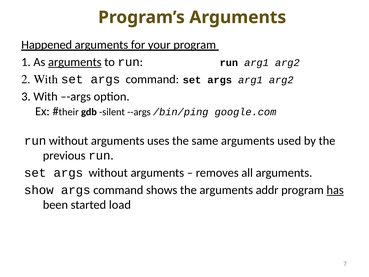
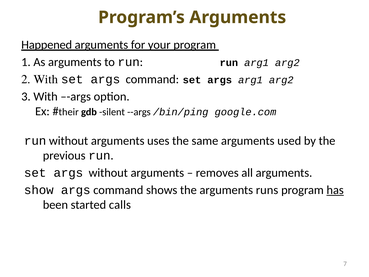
arguments at (75, 62) underline: present -> none
addr: addr -> runs
load: load -> calls
